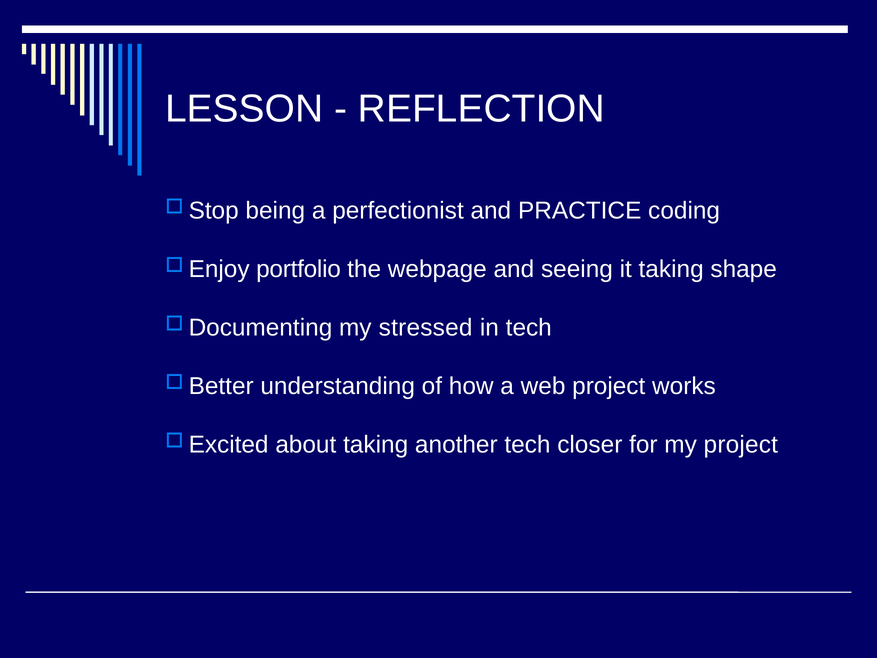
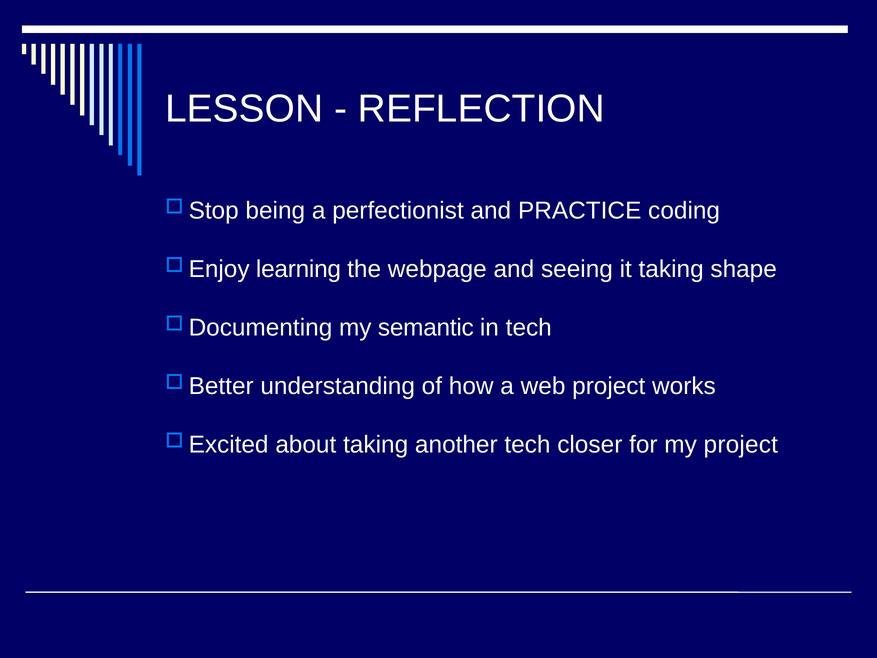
portfolio: portfolio -> learning
stressed: stressed -> semantic
